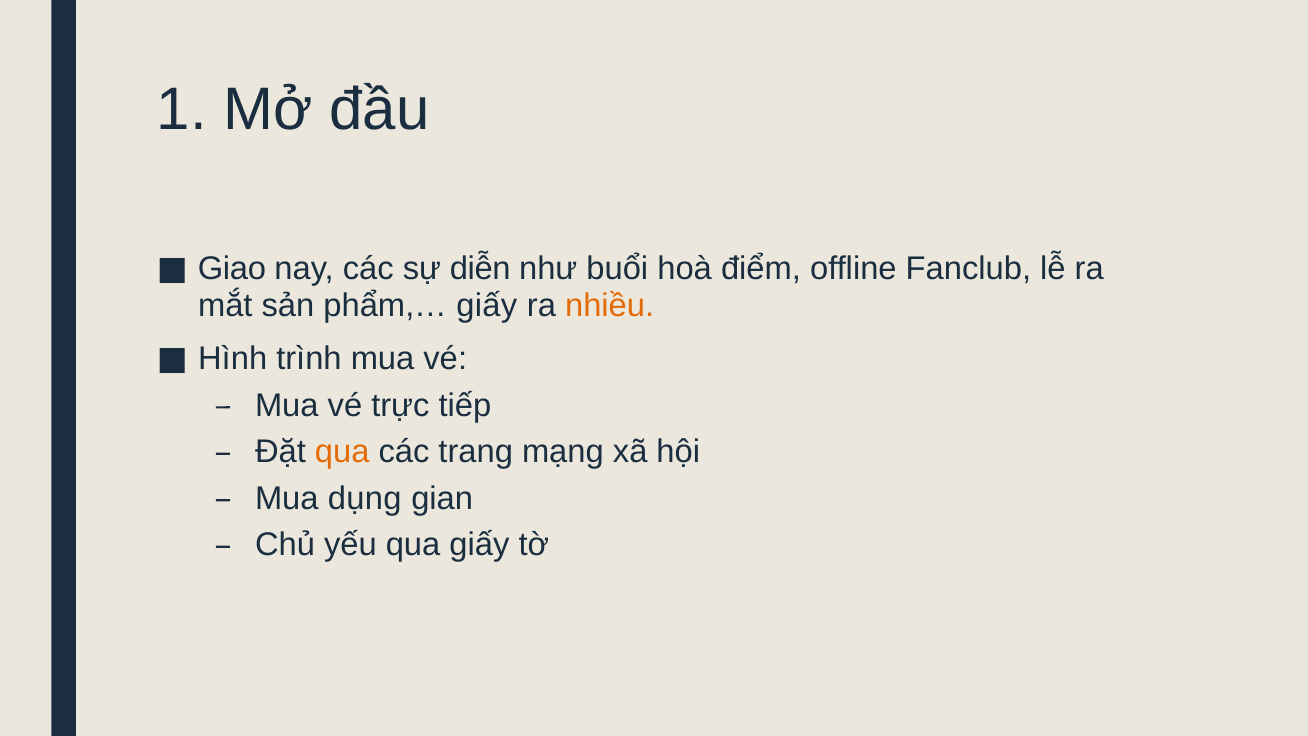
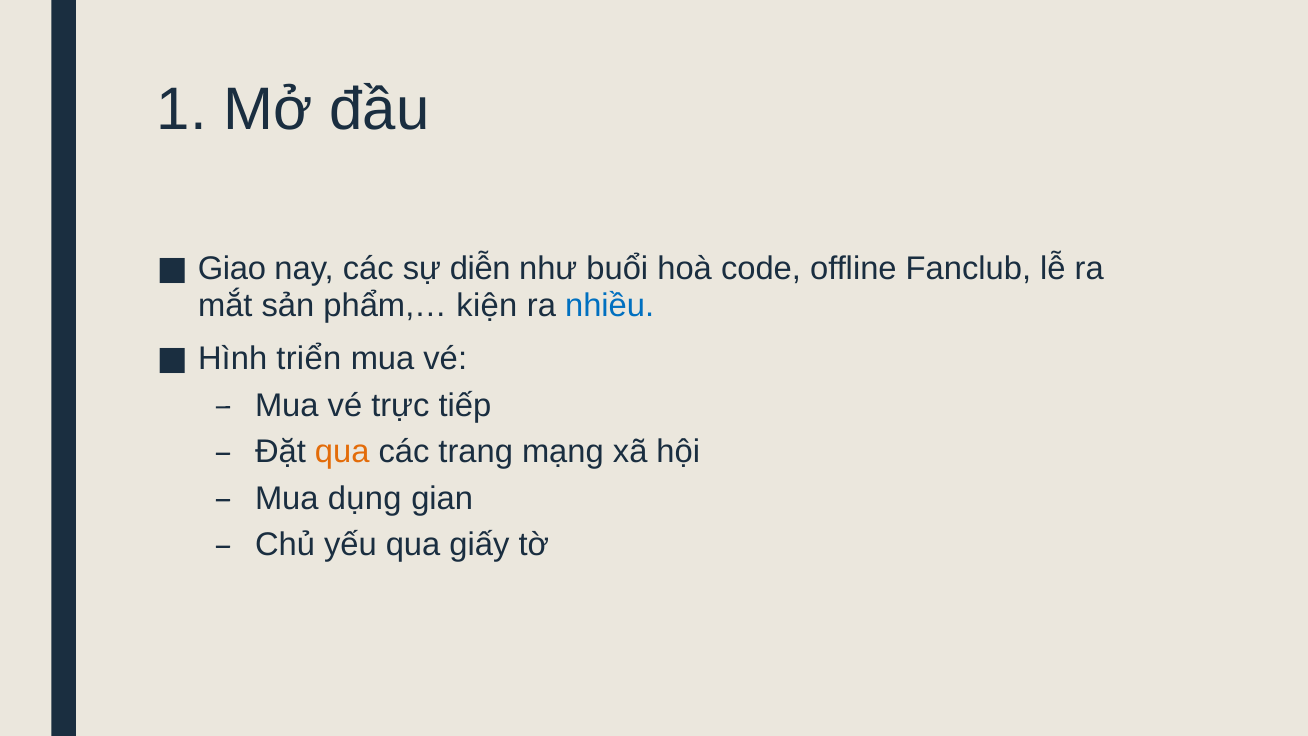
điểm: điểm -> code
phẩm,… giấy: giấy -> kiện
nhiều colour: orange -> blue
trình: trình -> triển
